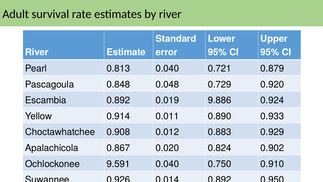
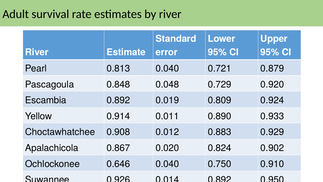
9.886: 9.886 -> 0.809
9.591: 9.591 -> 0.646
